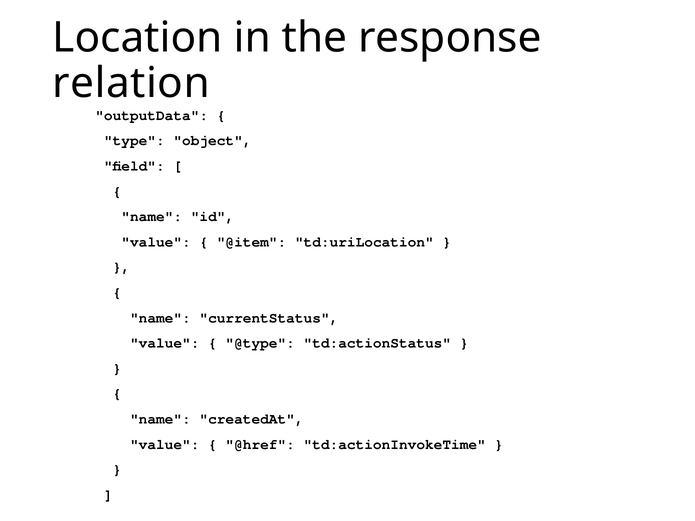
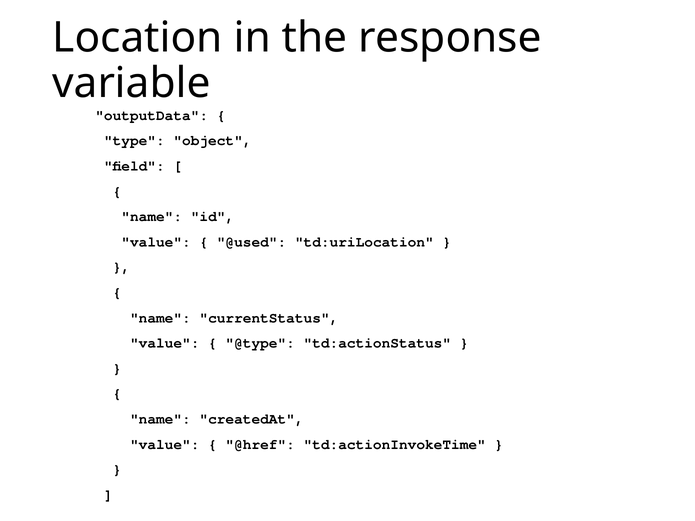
relation: relation -> variable
@item: @item -> @used
